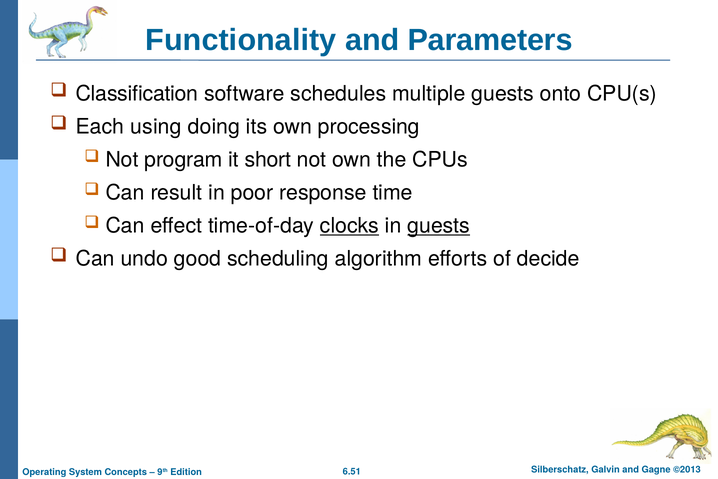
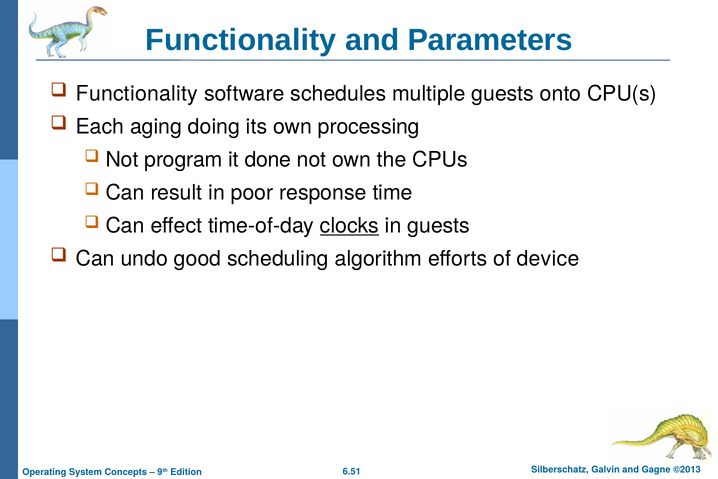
Classification at (137, 94): Classification -> Functionality
using: using -> aging
short: short -> done
guests at (439, 226) underline: present -> none
decide: decide -> device
